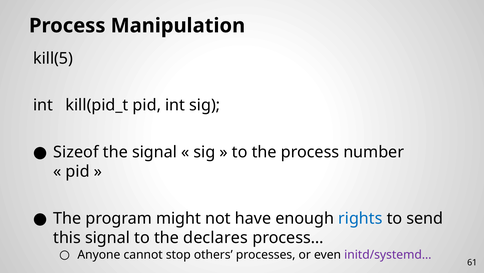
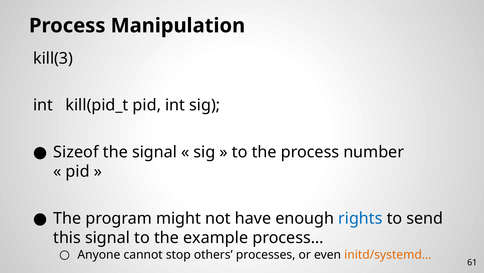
kill(5: kill(5 -> kill(3
declares: declares -> example
initd/systemd… colour: purple -> orange
